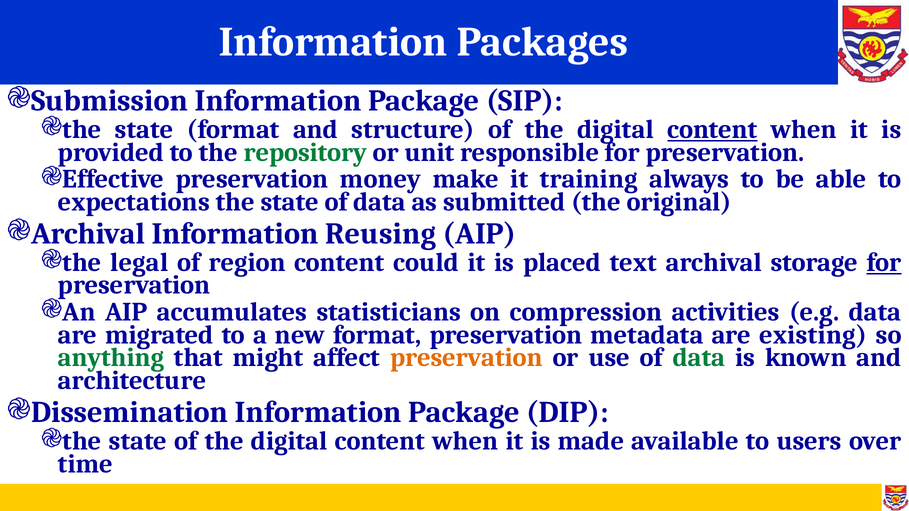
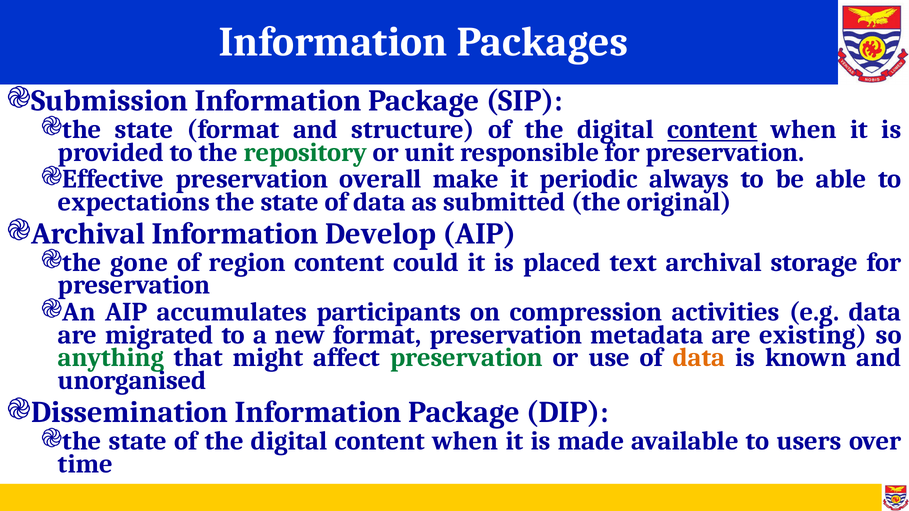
money: money -> overall
training: training -> periodic
Reusing: Reusing -> Develop
legal: legal -> gone
for at (884, 262) underline: present -> none
statisticians: statisticians -> participants
preservation at (466, 358) colour: orange -> green
data at (699, 358) colour: green -> orange
architecture: architecture -> unorganised
